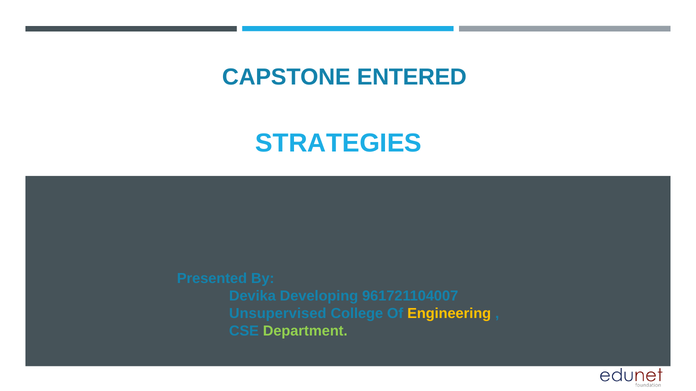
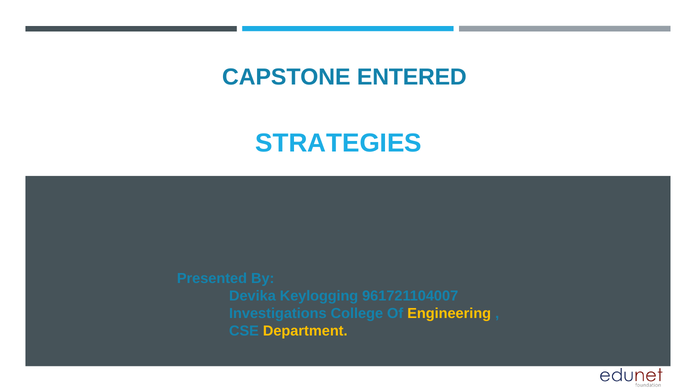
Developing: Developing -> Keylogging
Unsupervised: Unsupervised -> Investigations
Department colour: light green -> yellow
